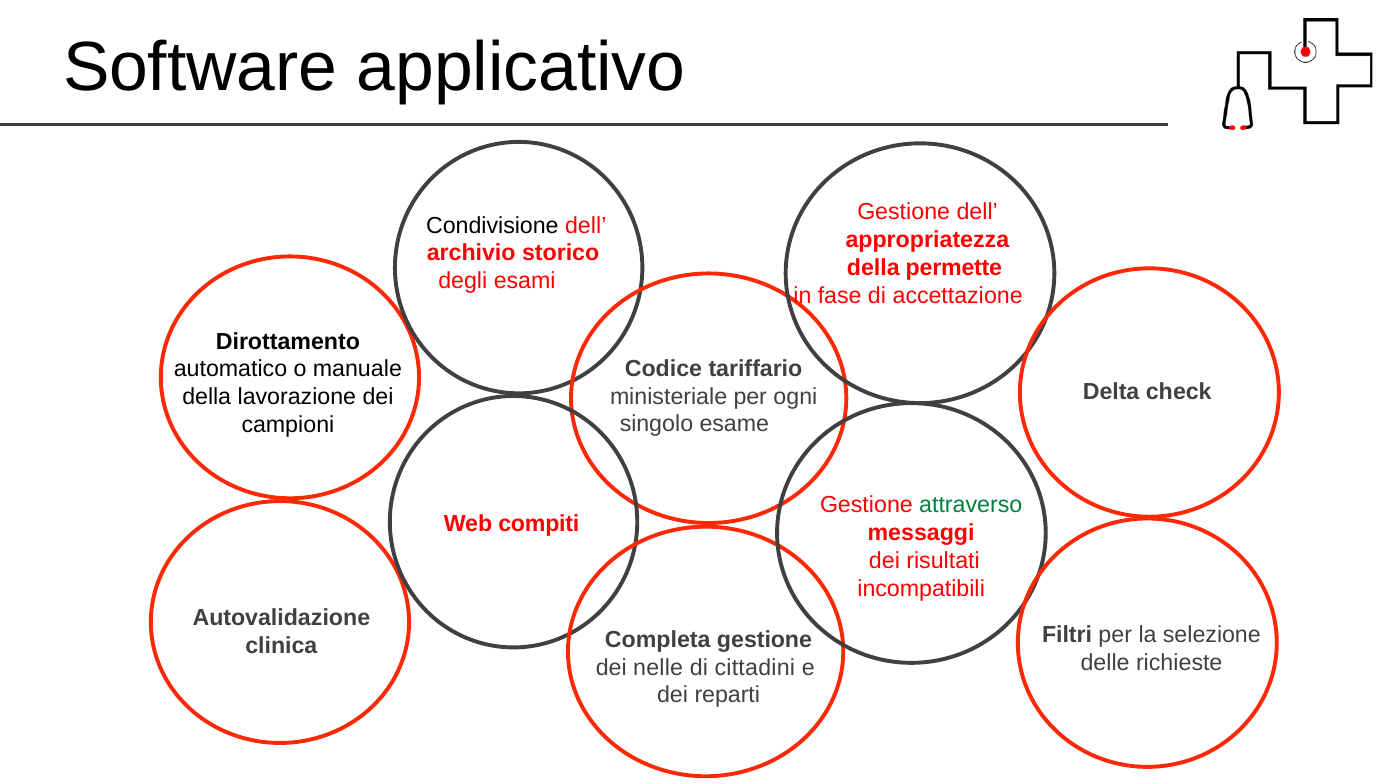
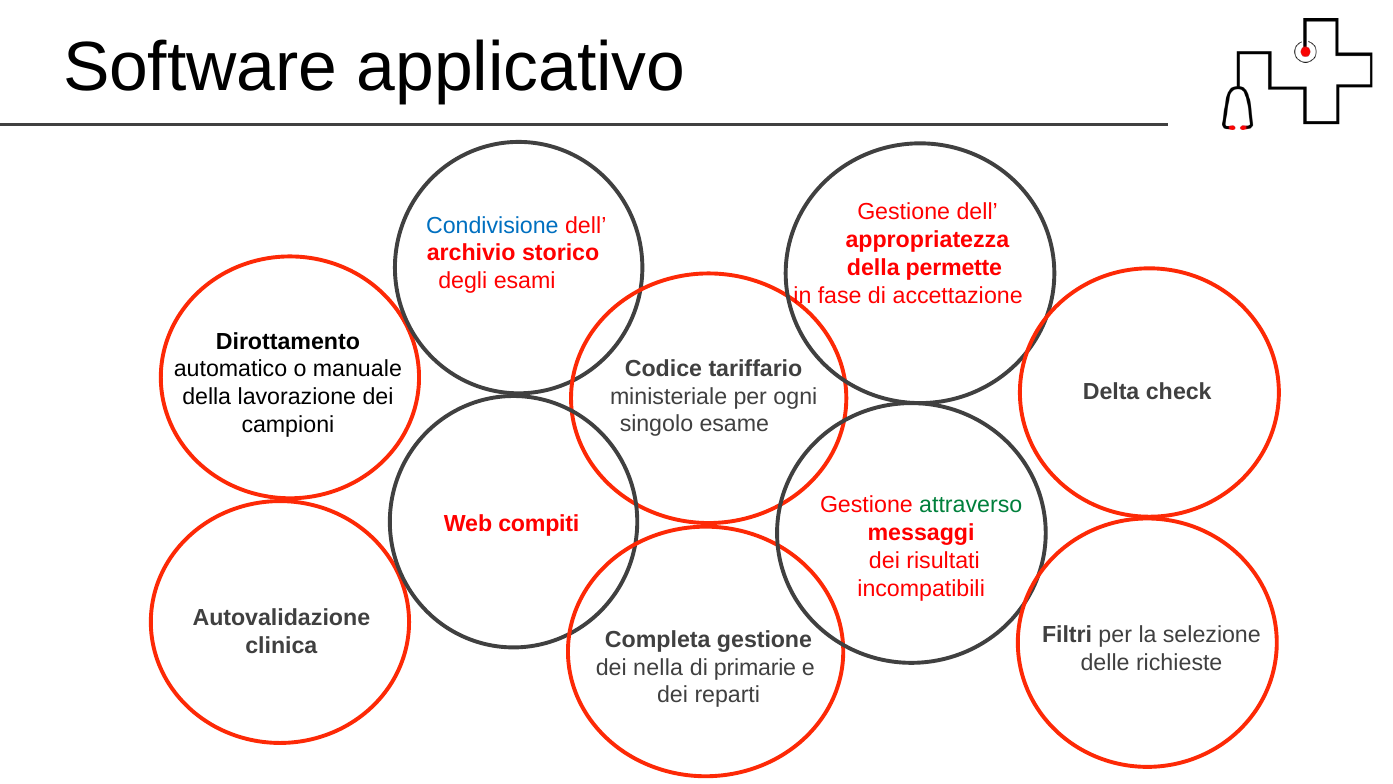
Condivisione colour: black -> blue
nelle: nelle -> nella
cittadini: cittadini -> primarie
